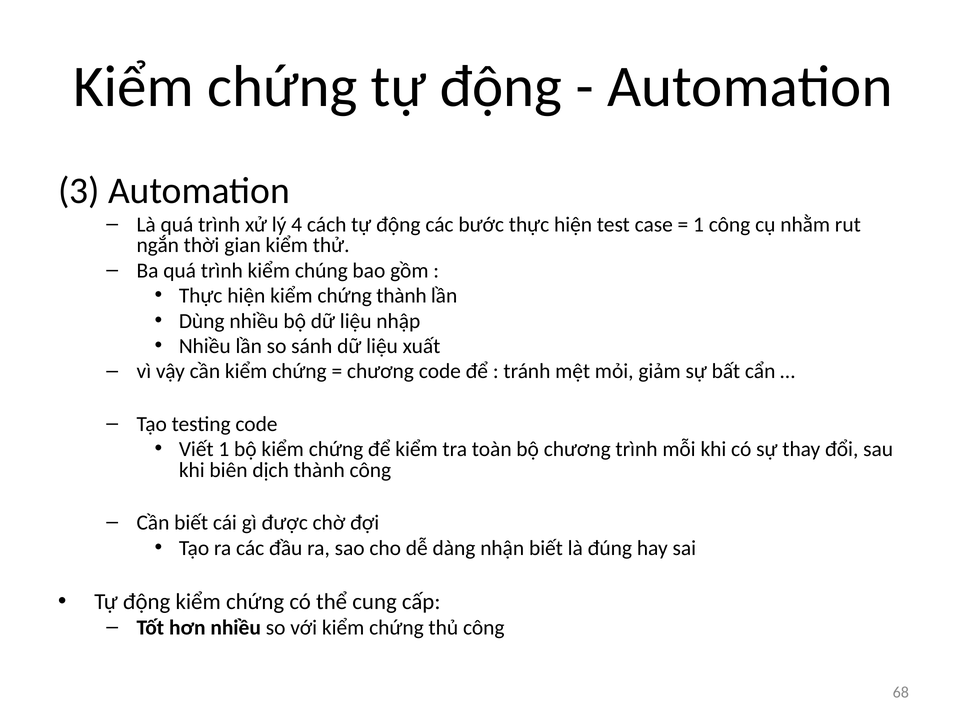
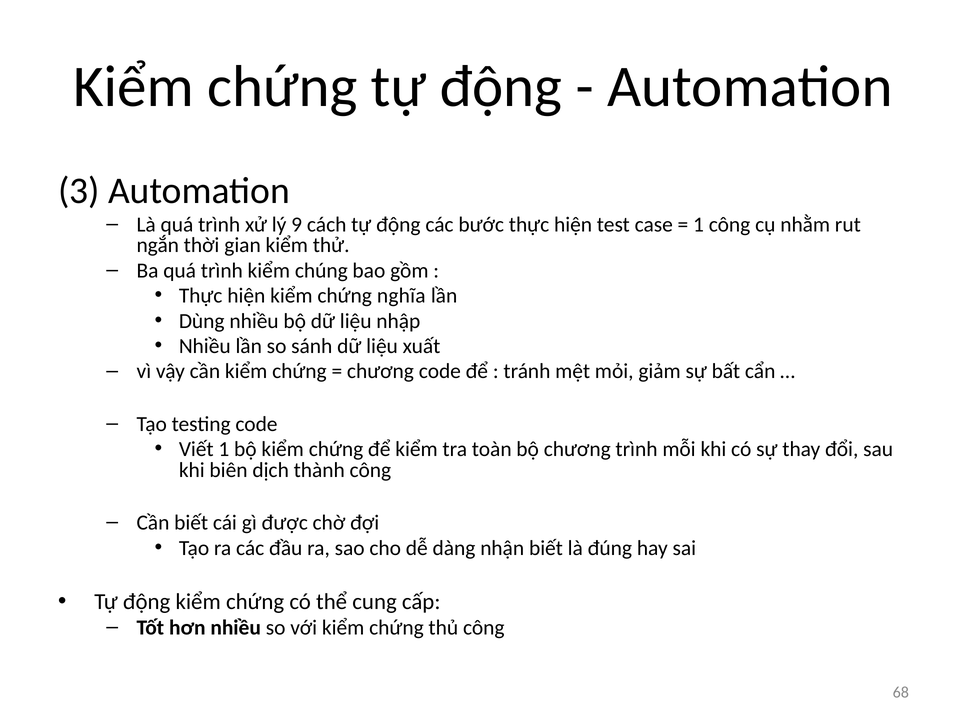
4: 4 -> 9
chứng thành: thành -> nghĩa
